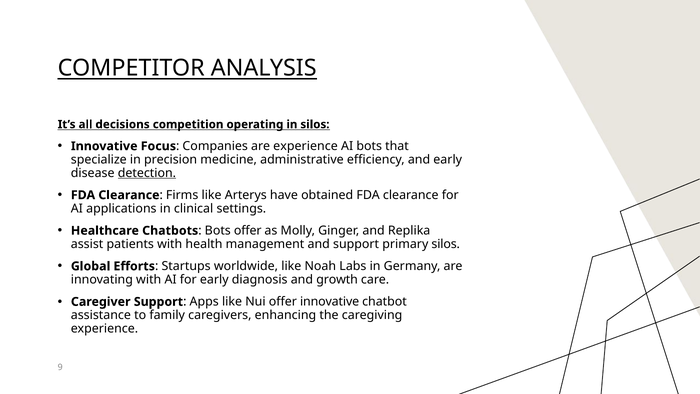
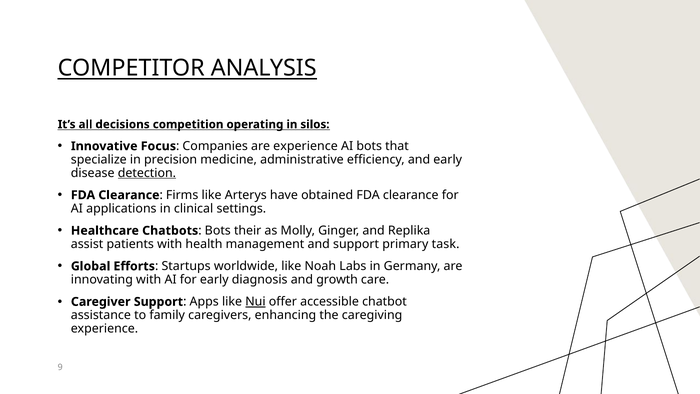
Bots offer: offer -> their
primary silos: silos -> task
Nui underline: none -> present
offer innovative: innovative -> accessible
